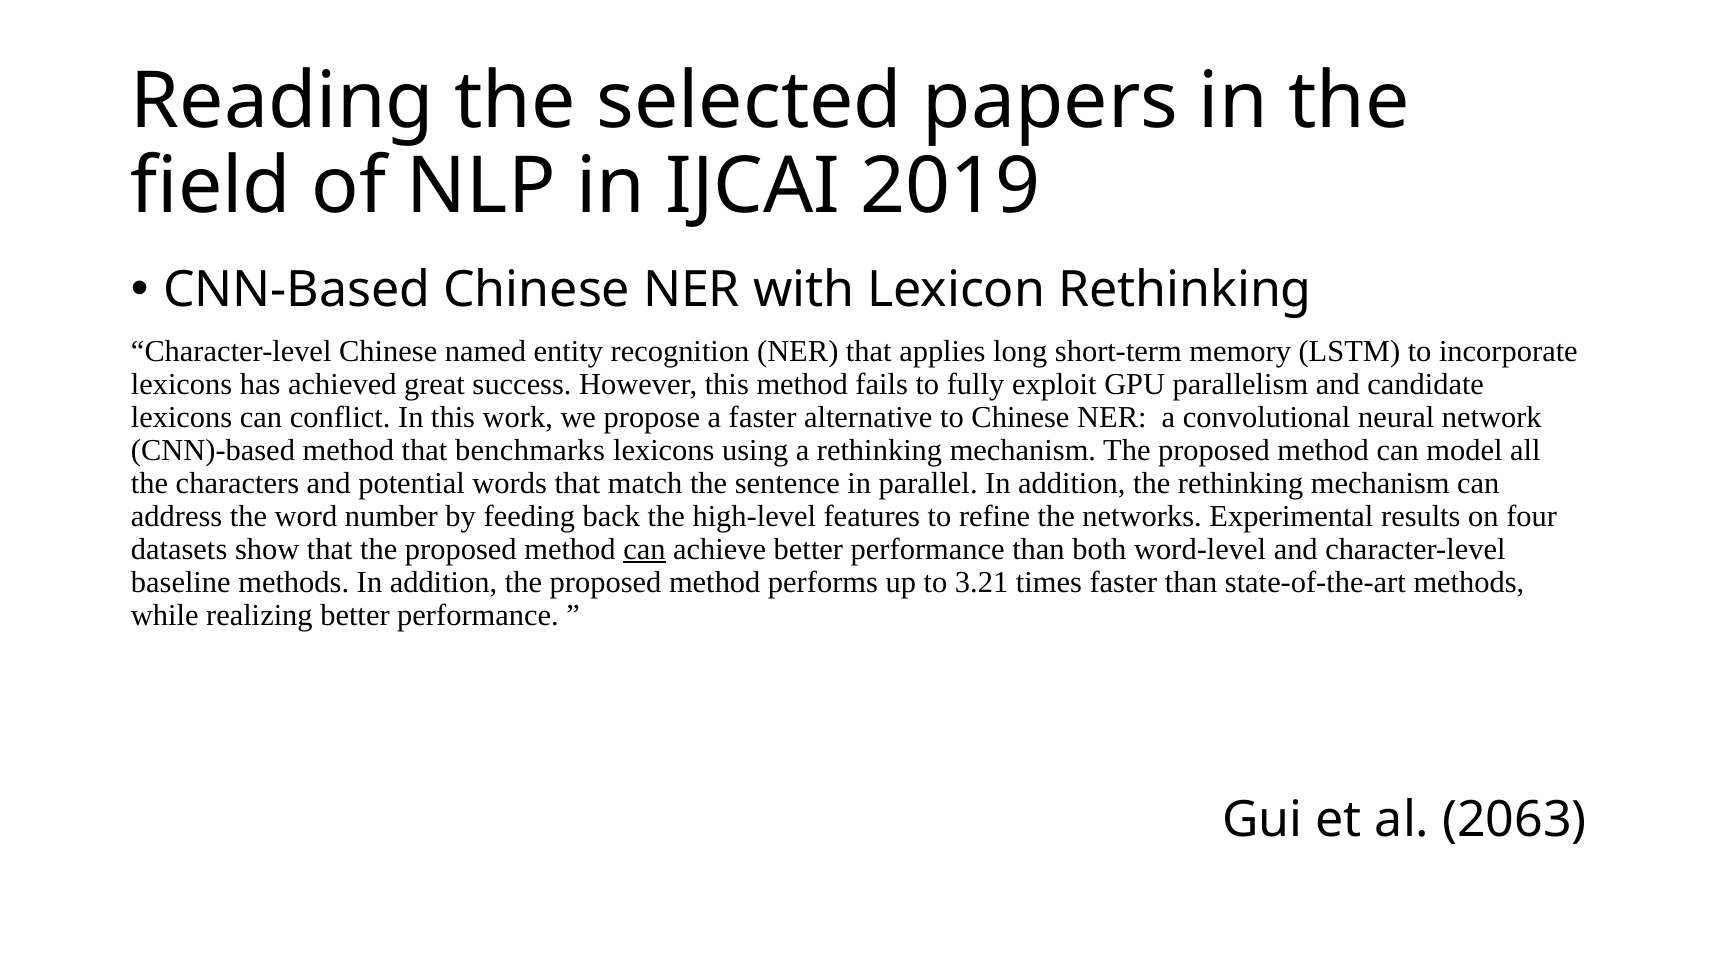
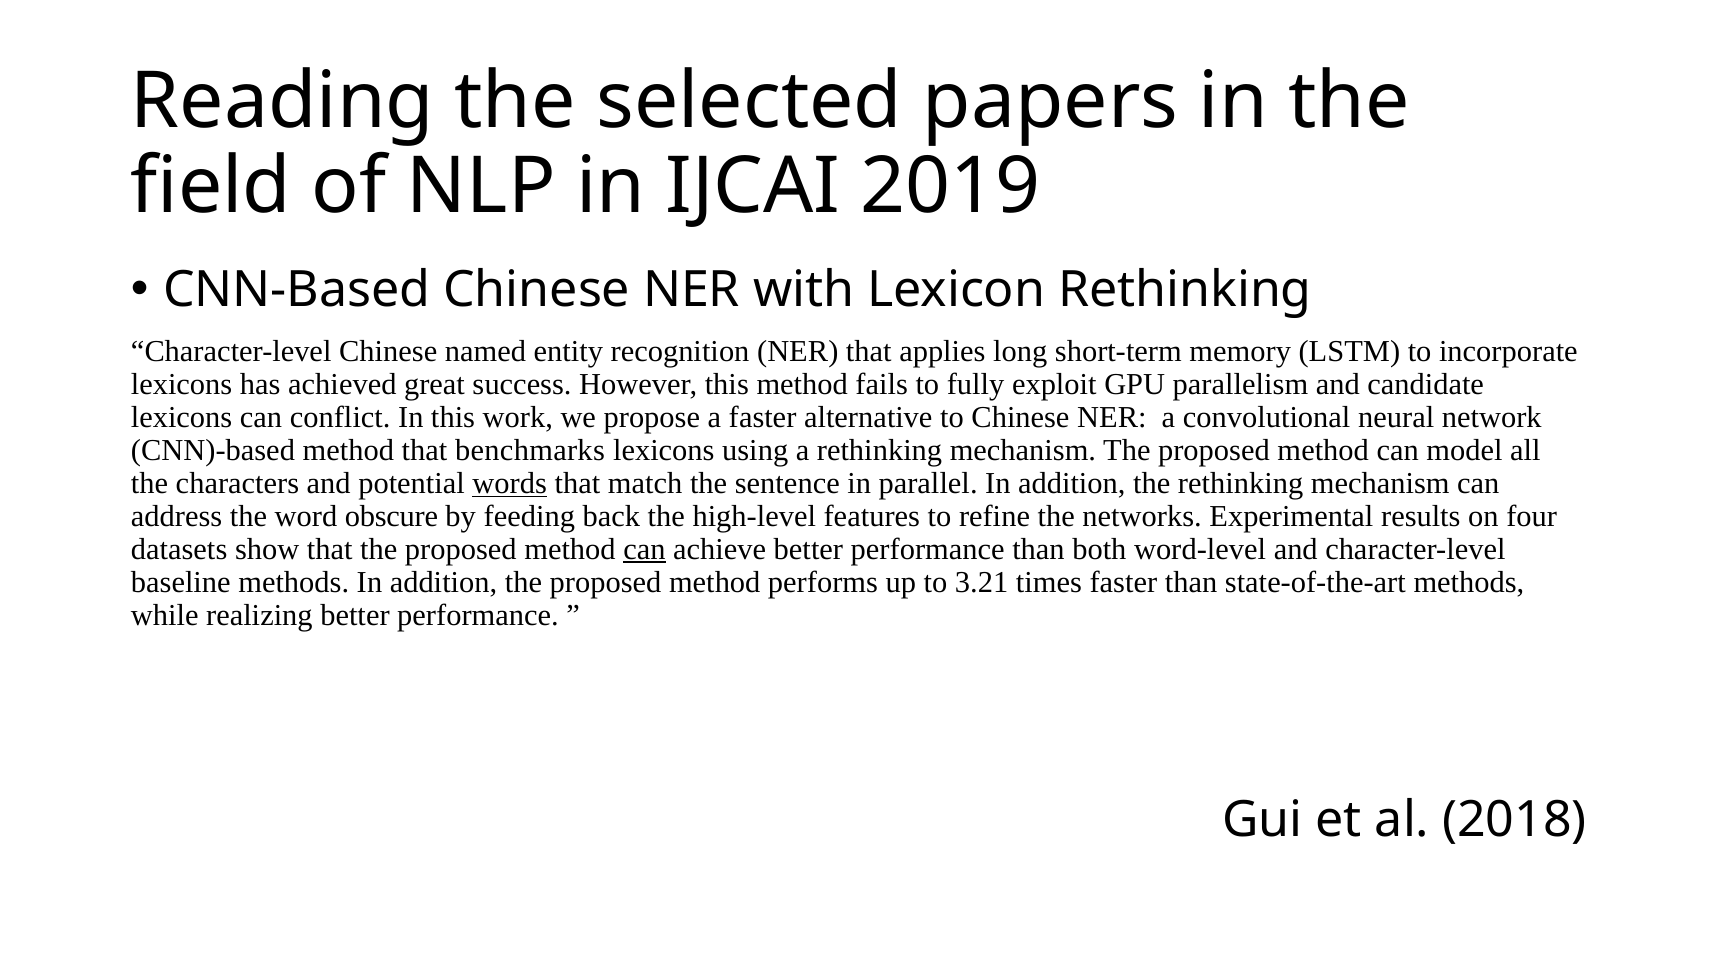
words underline: none -> present
number: number -> obscure
2063: 2063 -> 2018
